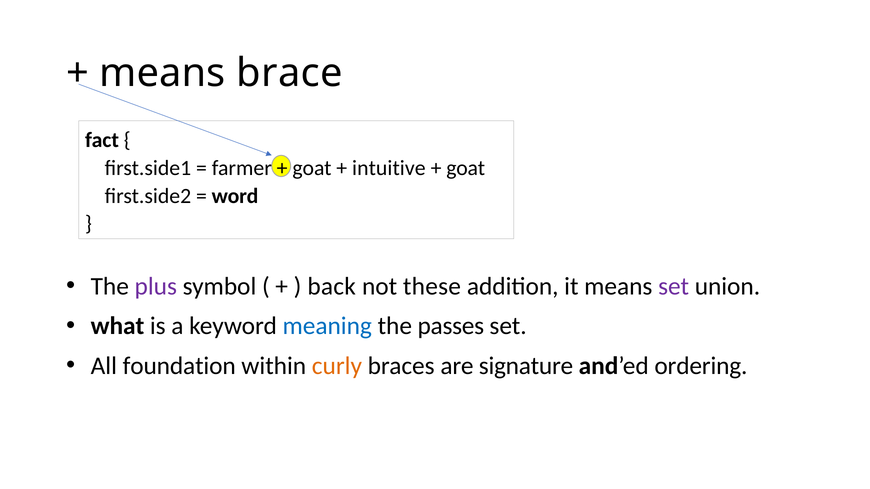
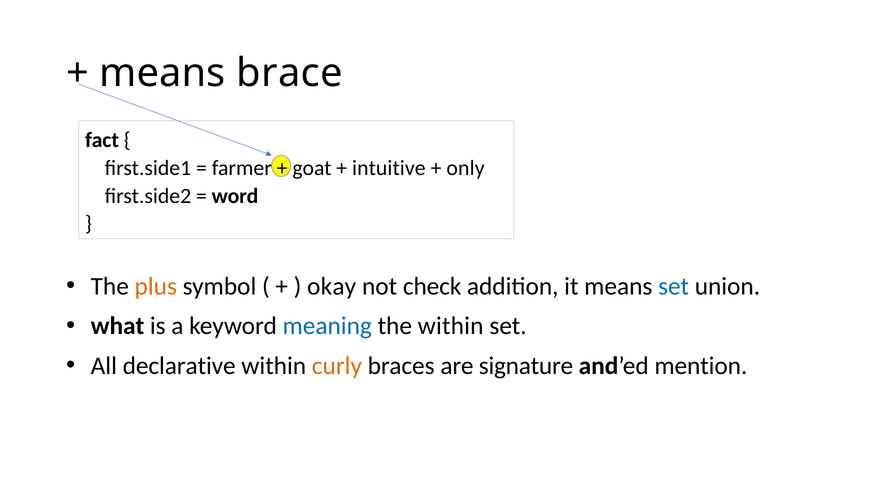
goat at (466, 168): goat -> only
plus colour: purple -> orange
back: back -> okay
these: these -> check
set at (674, 286) colour: purple -> blue
the passes: passes -> within
foundation: foundation -> declarative
ordering: ordering -> mention
